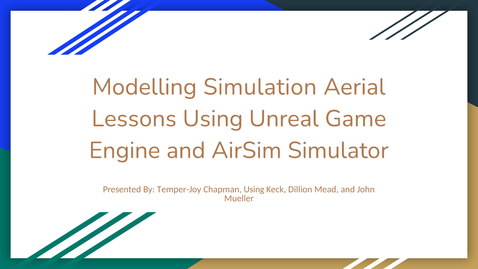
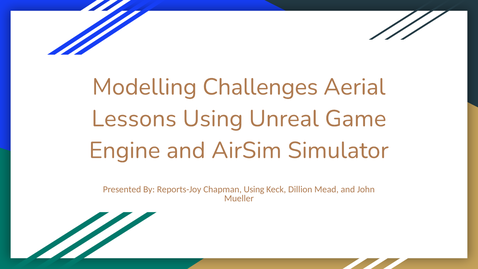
Simulation: Simulation -> Challenges
Temper-Joy: Temper-Joy -> Reports-Joy
